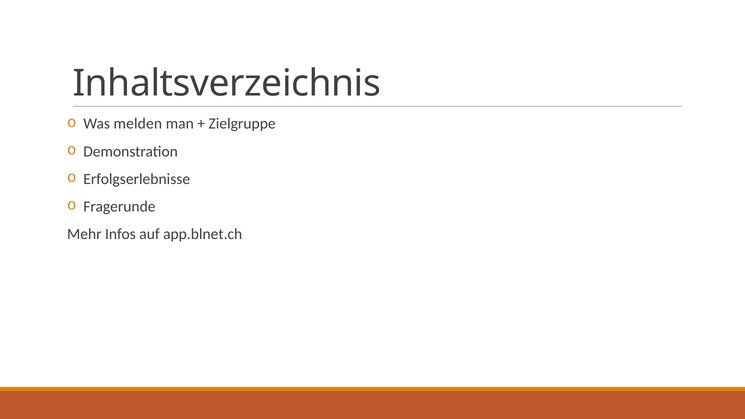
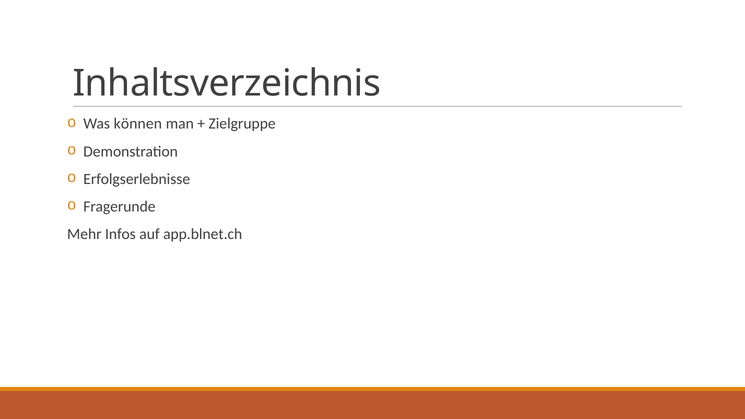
melden: melden -> können
